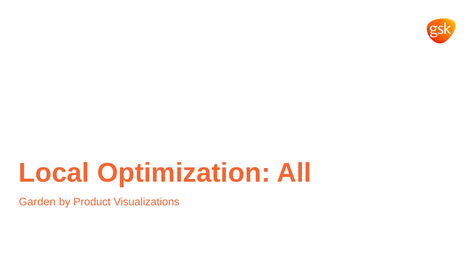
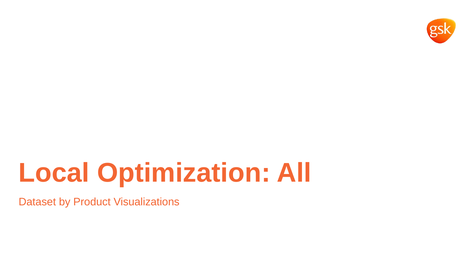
Garden: Garden -> Dataset
